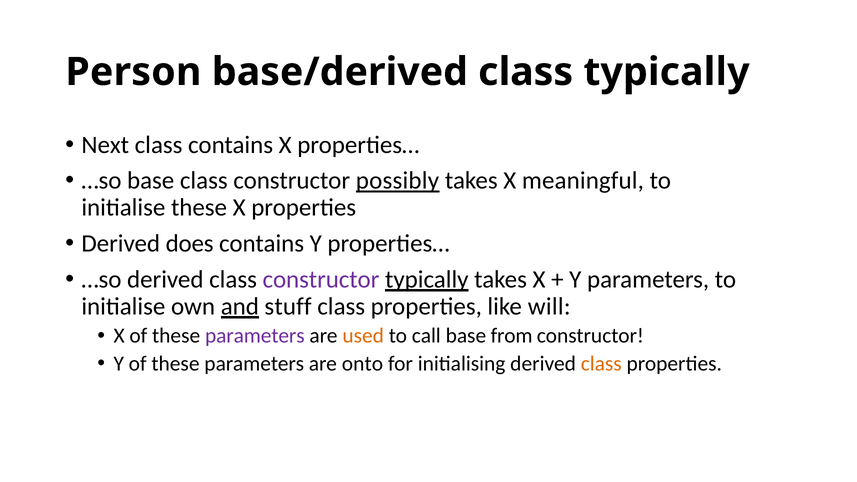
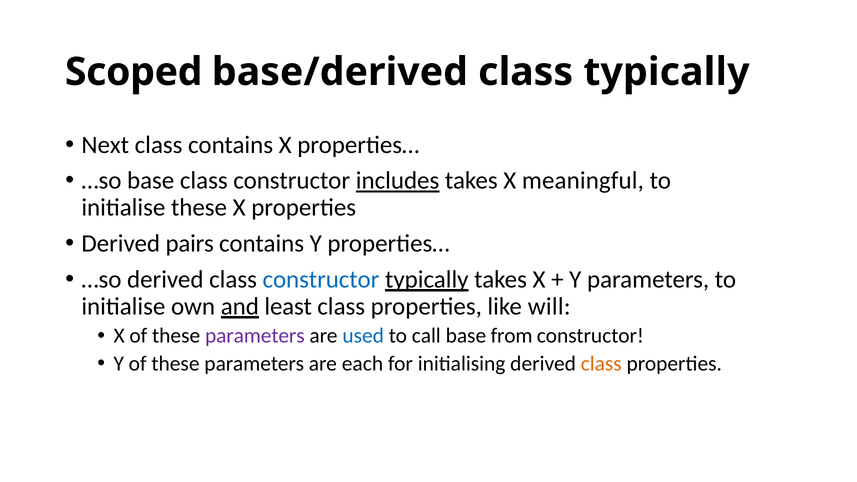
Person: Person -> Scoped
possibly: possibly -> includes
does: does -> pairs
constructor at (321, 279) colour: purple -> blue
stuff: stuff -> least
used colour: orange -> blue
onto: onto -> each
